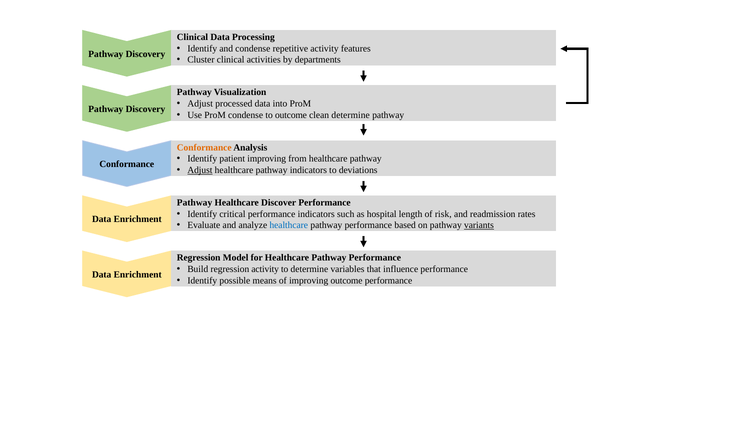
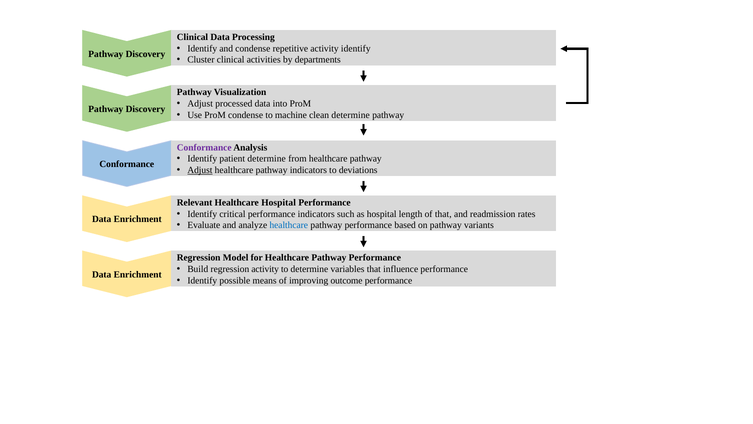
activity features: features -> identify
to outcome: outcome -> machine
Conformance at (204, 147) colour: orange -> purple
patient improving: improving -> determine
Pathway at (195, 202): Pathway -> Relevant
Healthcare Discover: Discover -> Hospital
of risk: risk -> that
variants underline: present -> none
